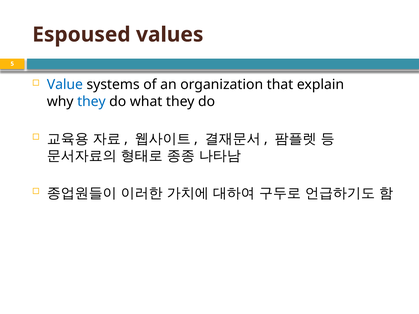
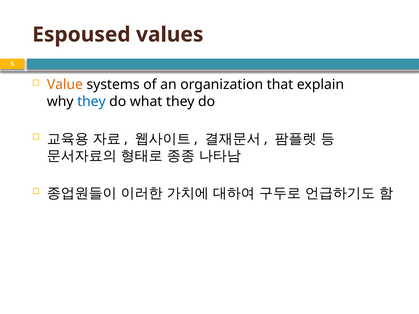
Value colour: blue -> orange
